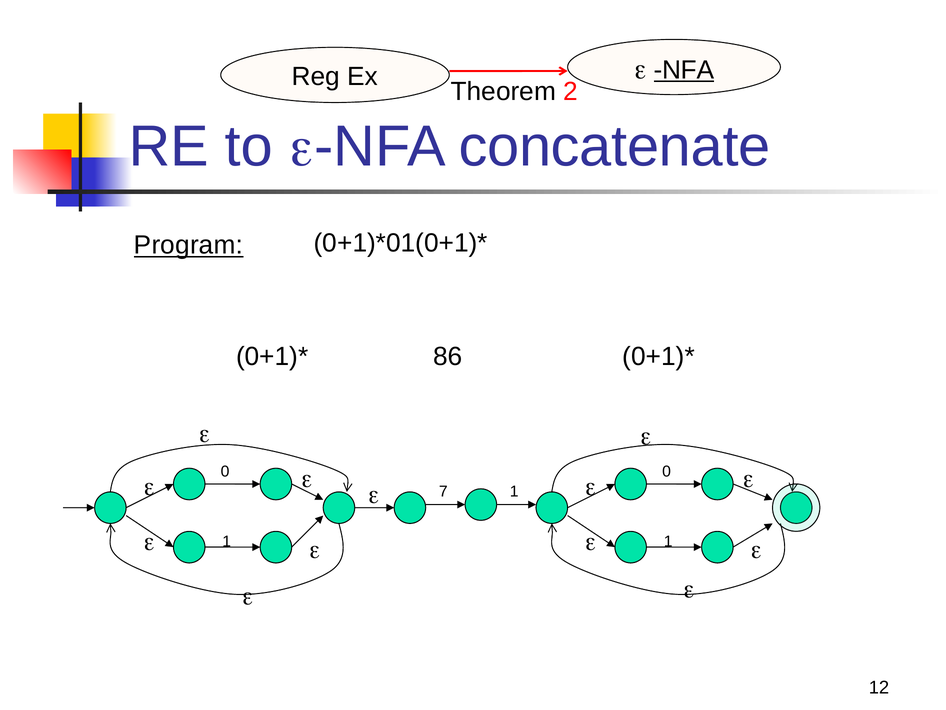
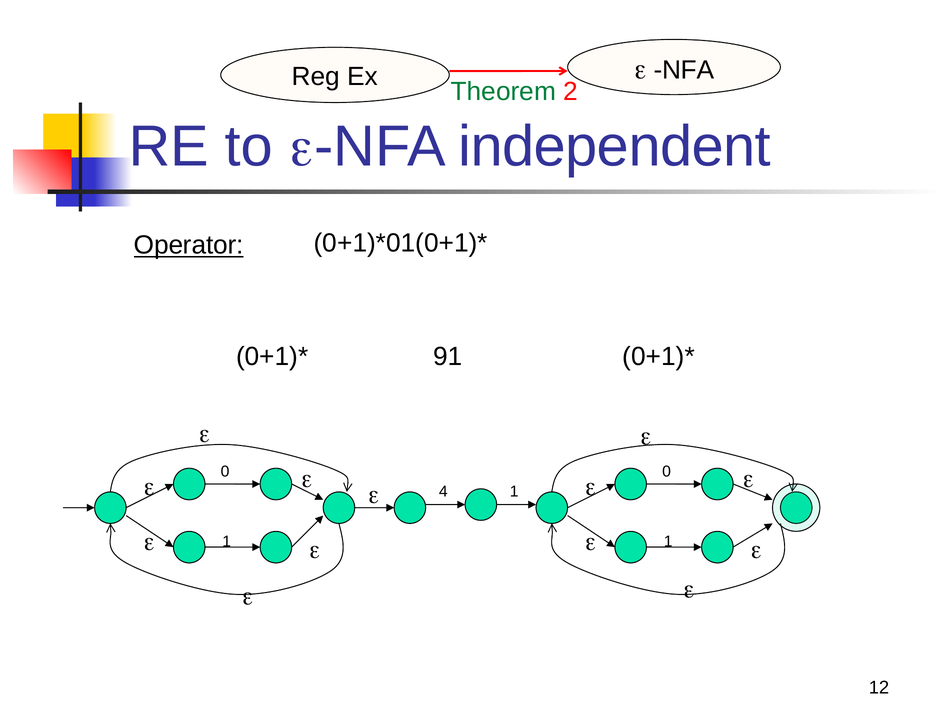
NFA at (684, 70) underline: present -> none
Theorem colour: black -> green
concatenate: concatenate -> independent
Program: Program -> Operator
86: 86 -> 91
7: 7 -> 4
